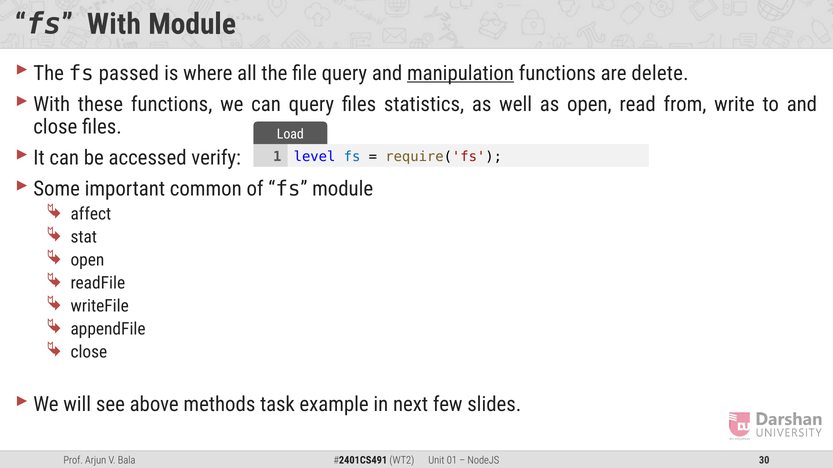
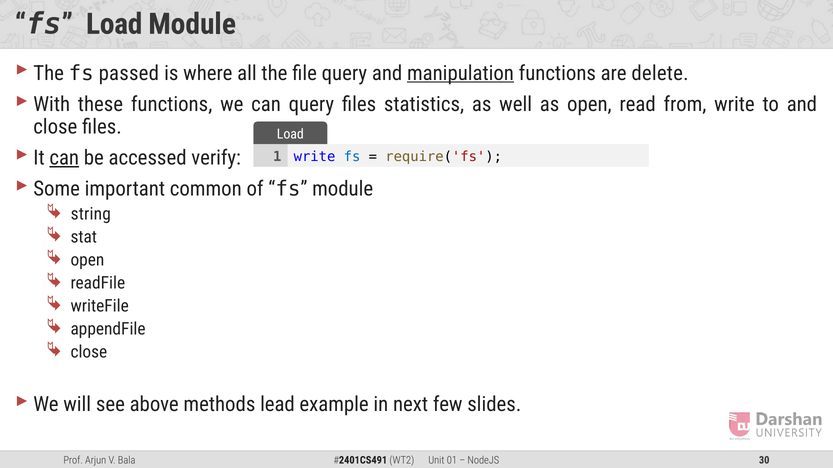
fs With: With -> Load
can at (64, 158) underline: none -> present
level at (315, 157): level -> write
affect: affect -> string
task: task -> lead
